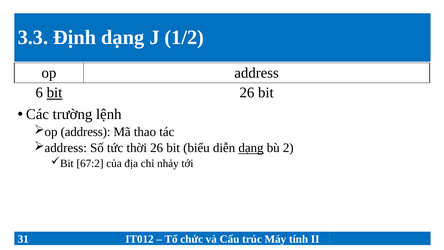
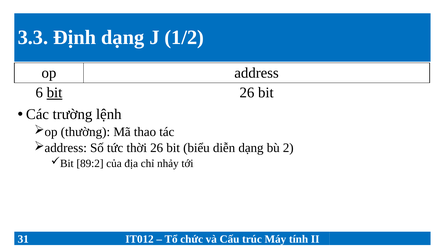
address at (86, 132): address -> thường
dạng at (251, 148) underline: present -> none
67:2: 67:2 -> 89:2
